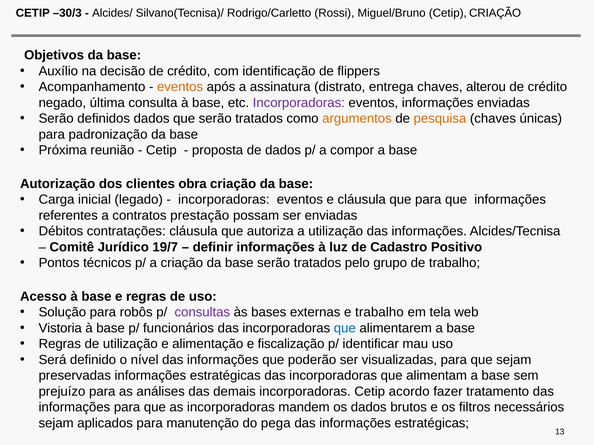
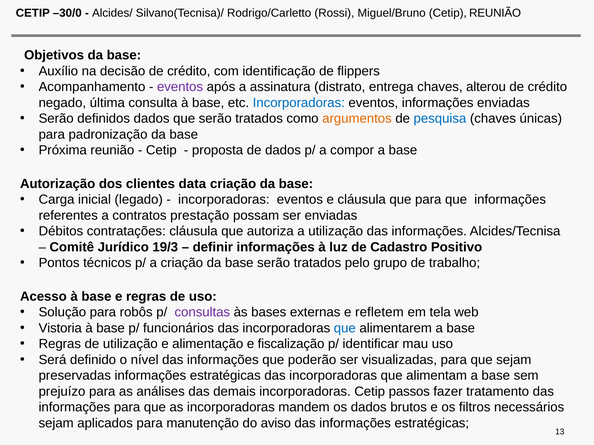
–30/3: –30/3 -> –30/0
Cetip CRIAÇÃO: CRIAÇÃO -> REUNIÃO
eventos at (180, 87) colour: orange -> purple
Incorporadoras at (299, 103) colour: purple -> blue
pesquisa colour: orange -> blue
obra: obra -> data
19/7: 19/7 -> 19/3
e trabalho: trabalho -> refletem
acordo: acordo -> passos
pega: pega -> aviso
